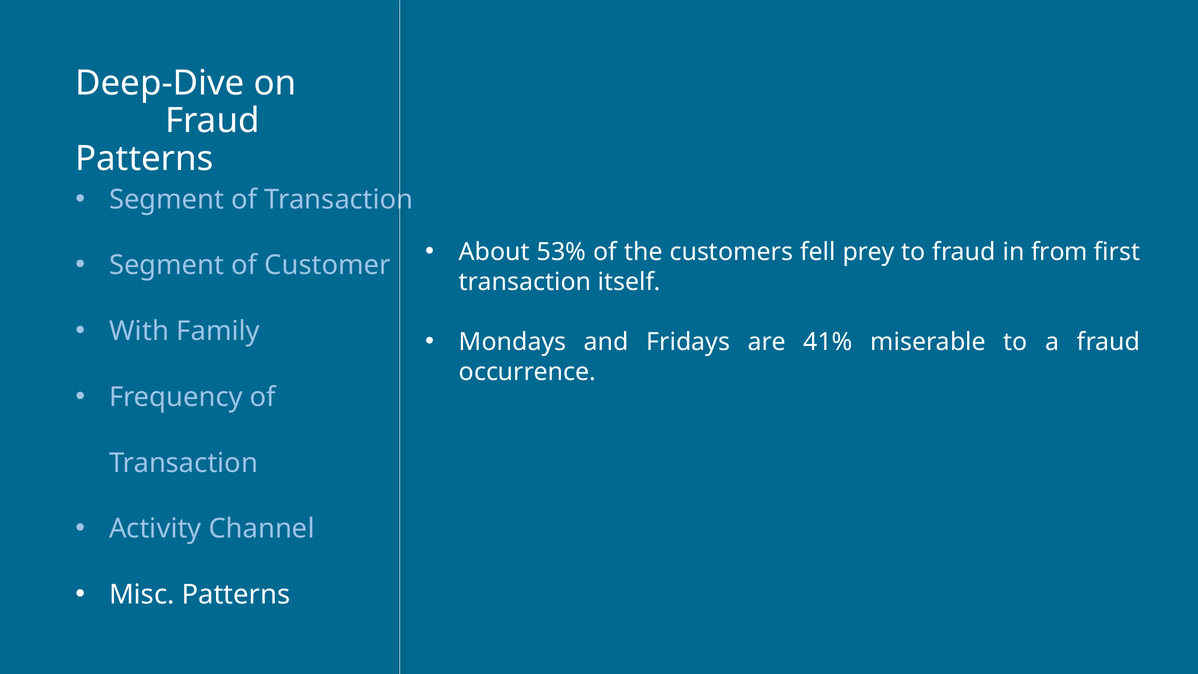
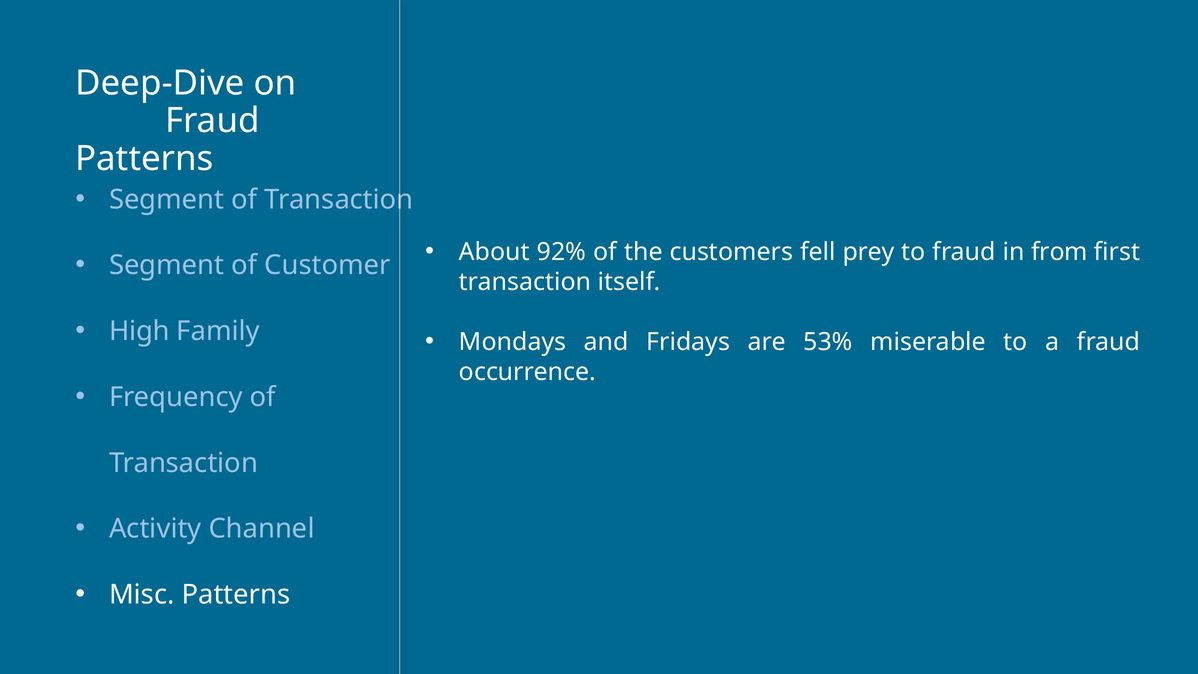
53%: 53% -> 92%
With: With -> High
41%: 41% -> 53%
